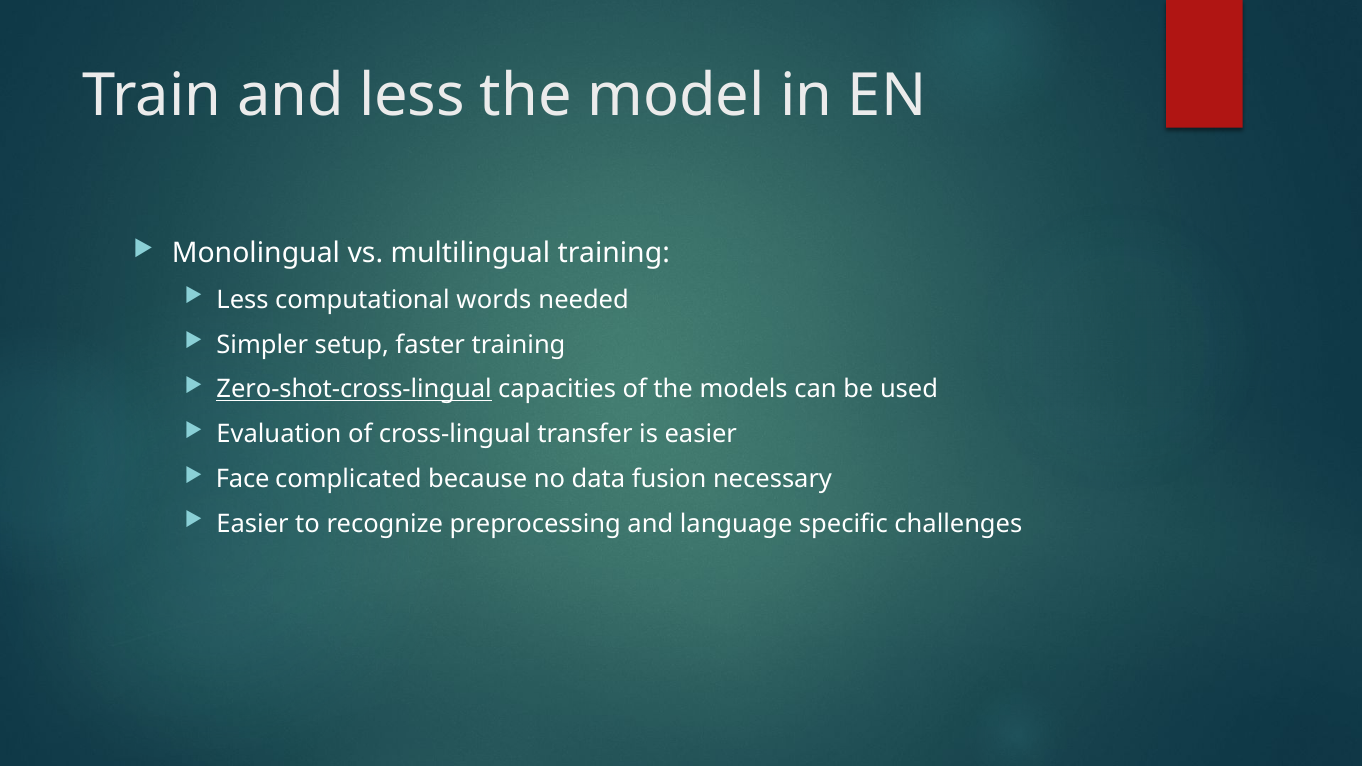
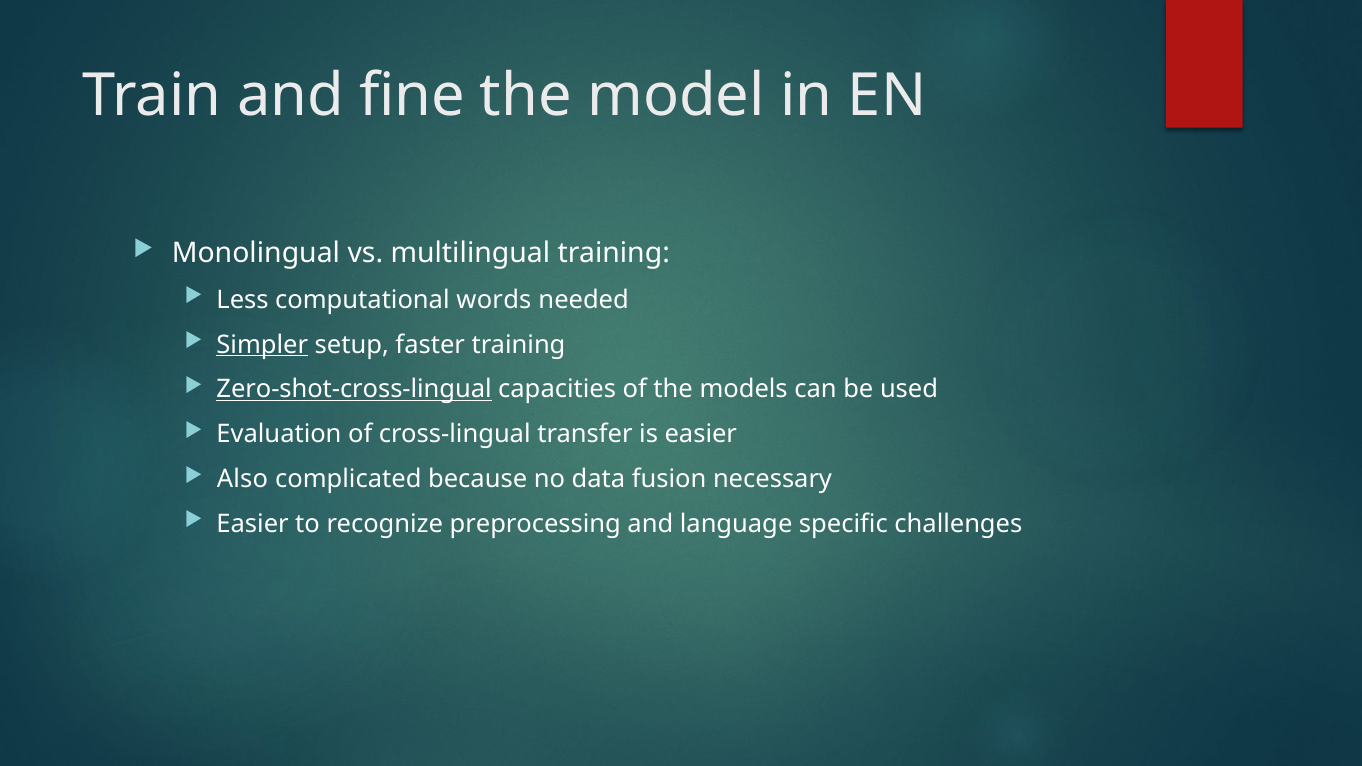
and less: less -> fine
Simpler underline: none -> present
Face: Face -> Also
